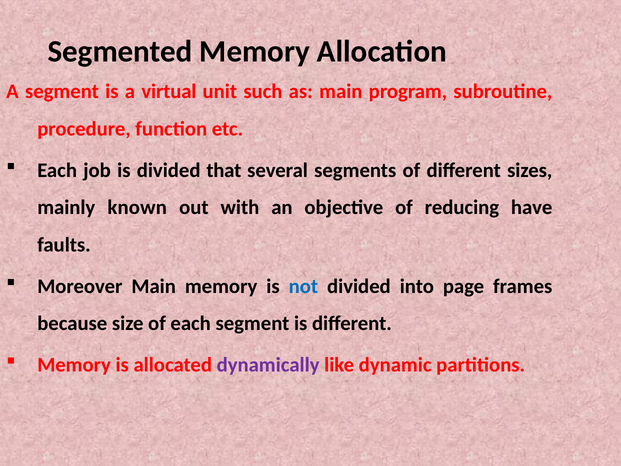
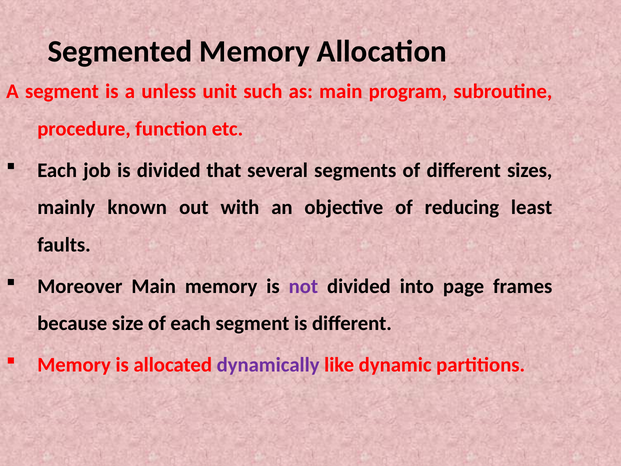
virtual: virtual -> unless
have: have -> least
not colour: blue -> purple
